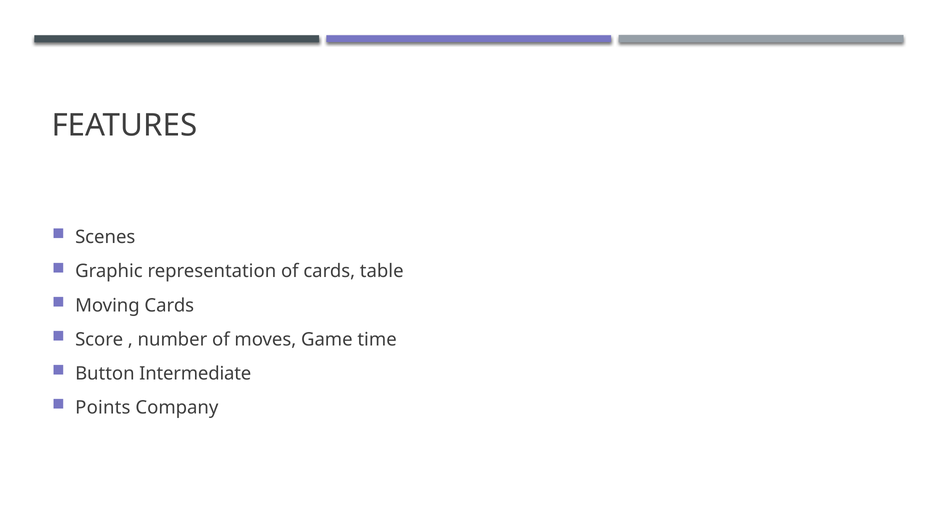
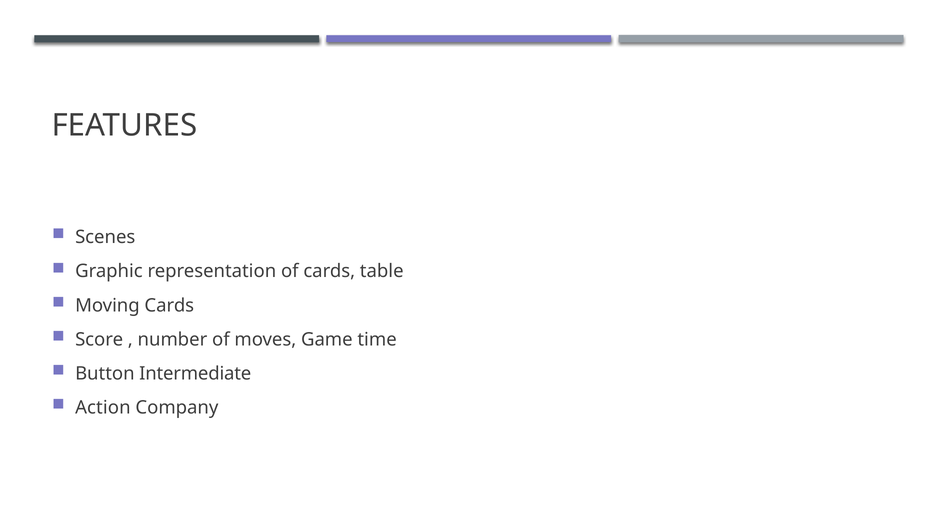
Points: Points -> Action
